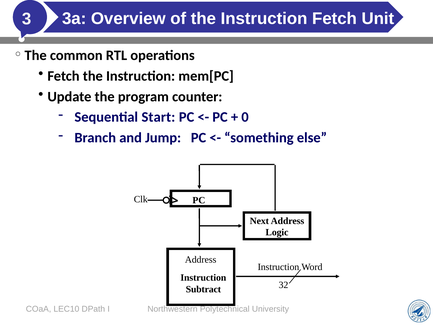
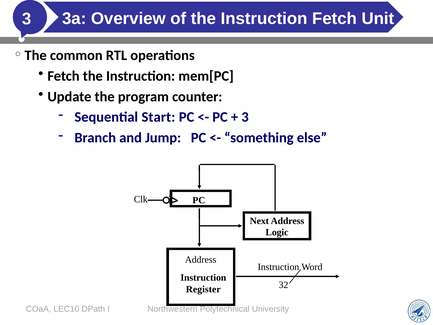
0 at (245, 117): 0 -> 3
Subtract: Subtract -> Register
